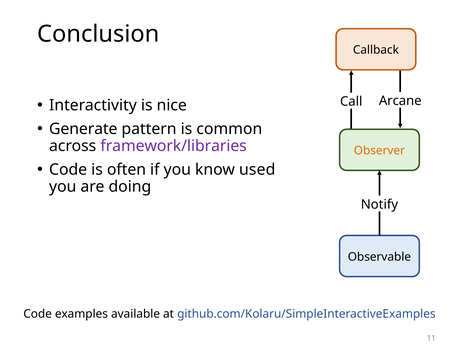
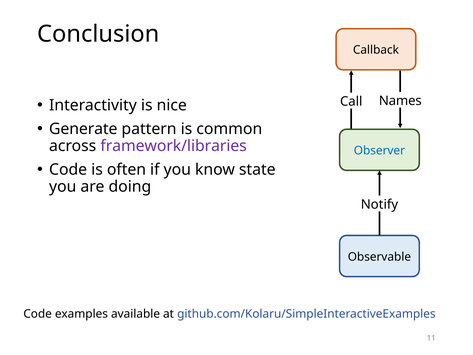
Arcane: Arcane -> Names
Observer colour: orange -> blue
used: used -> state
